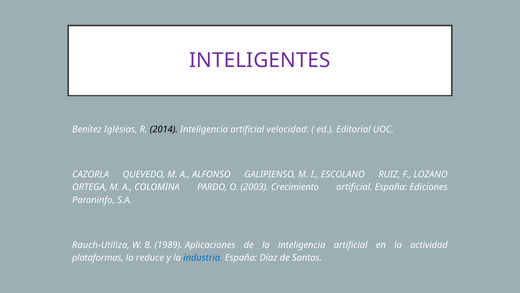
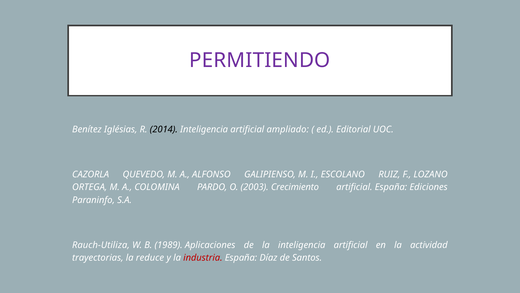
INTELIGENTES: INTELIGENTES -> PERMITIENDO
velocidad: velocidad -> ampliado
plataformas: plataformas -> trayectorias
industria colour: blue -> red
